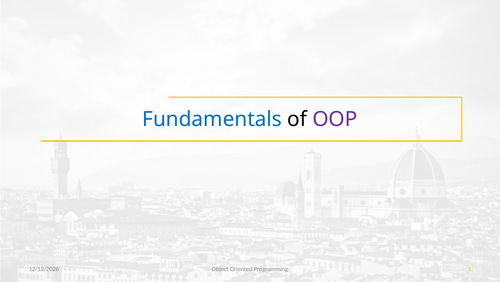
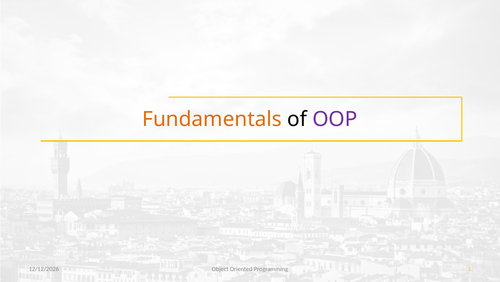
Fundamentals colour: blue -> orange
